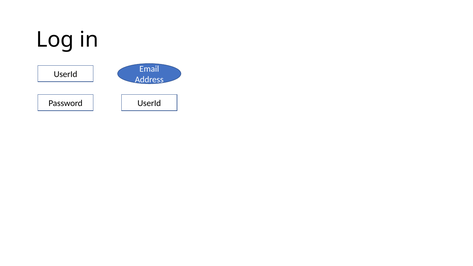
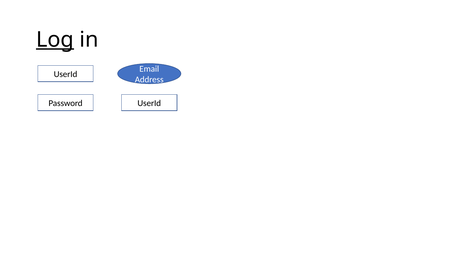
Log underline: none -> present
